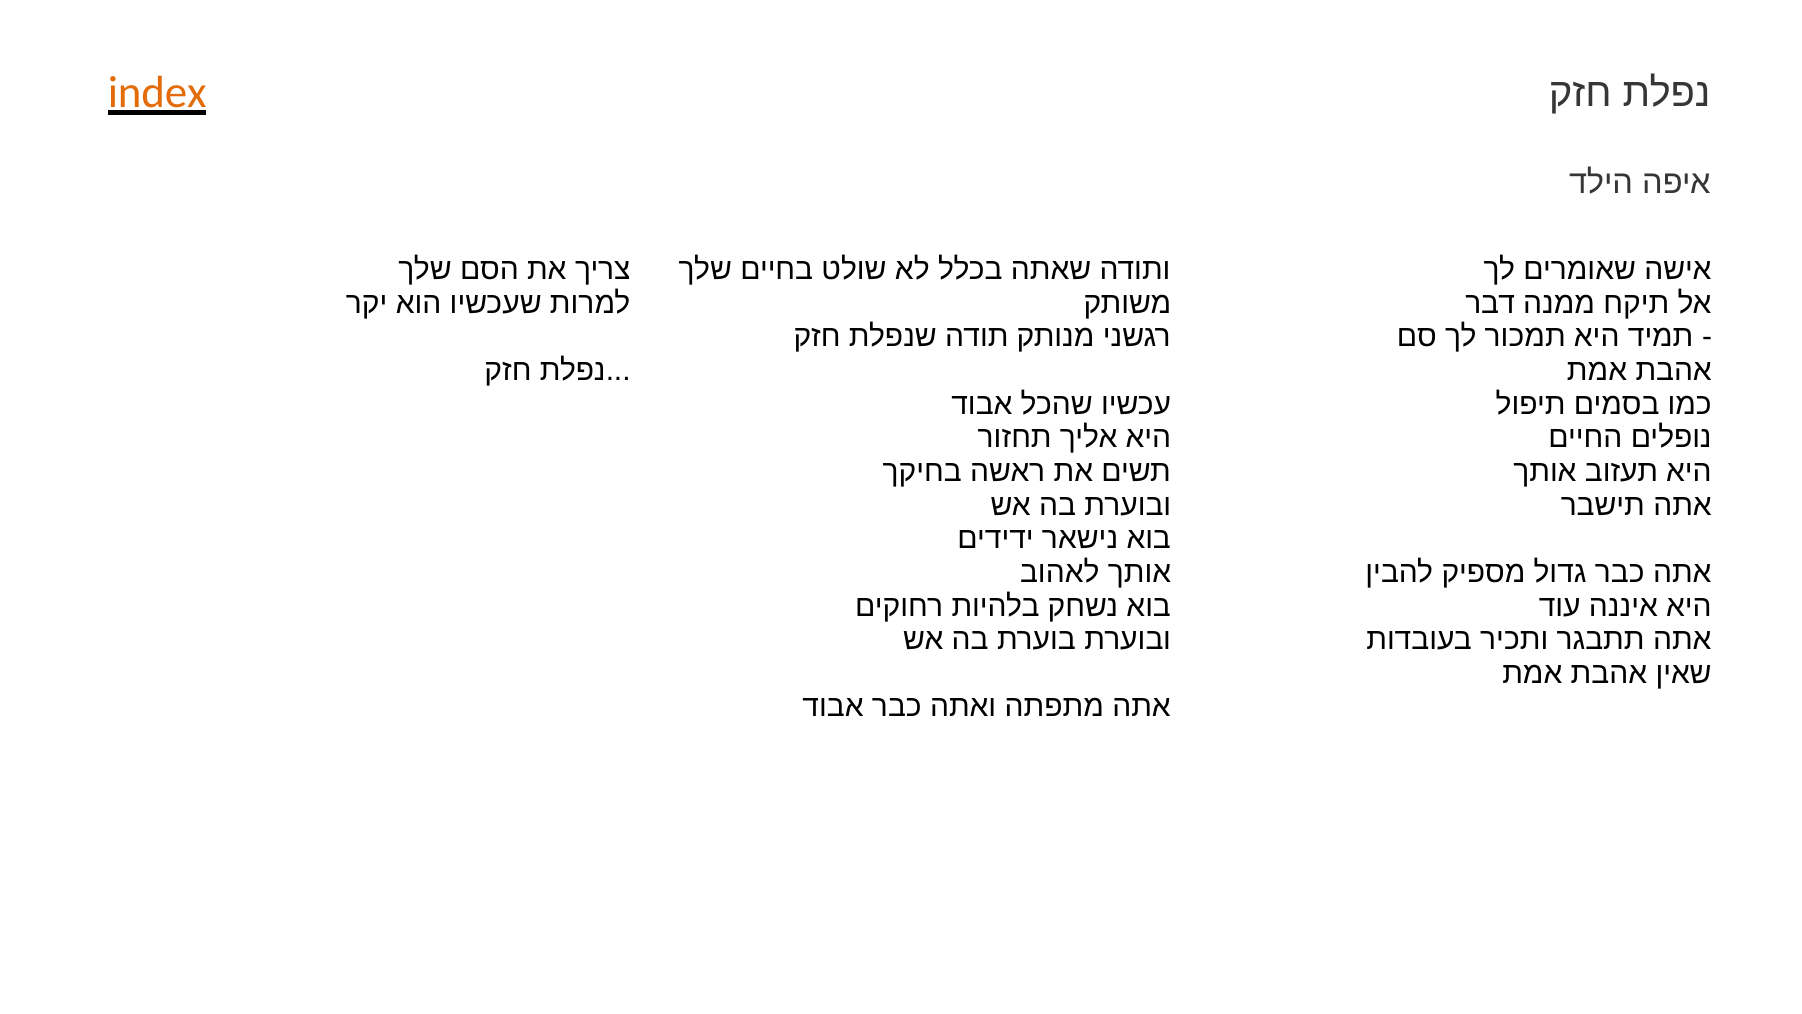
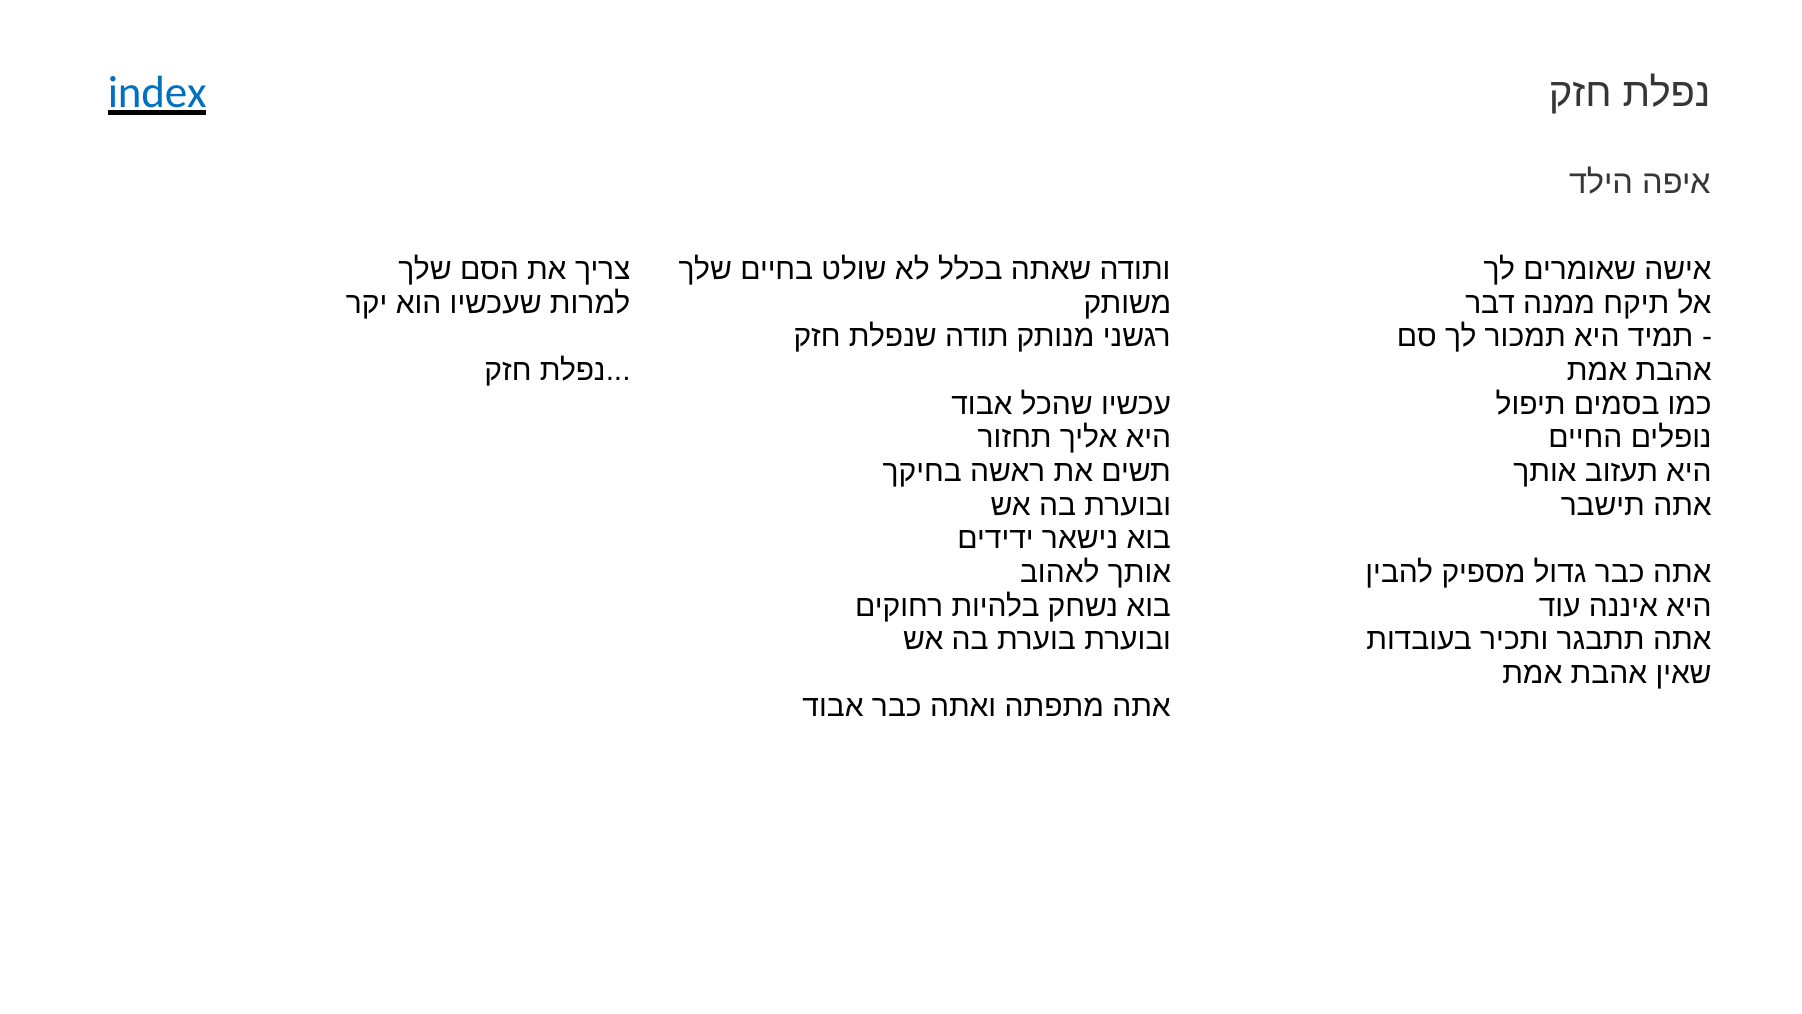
index colour: orange -> blue
